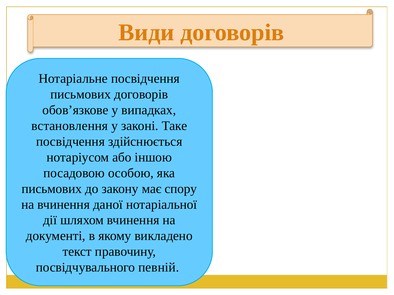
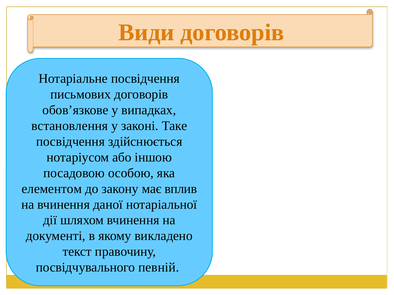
письмових at (52, 189): письмових -> елементом
спору: спору -> вплив
